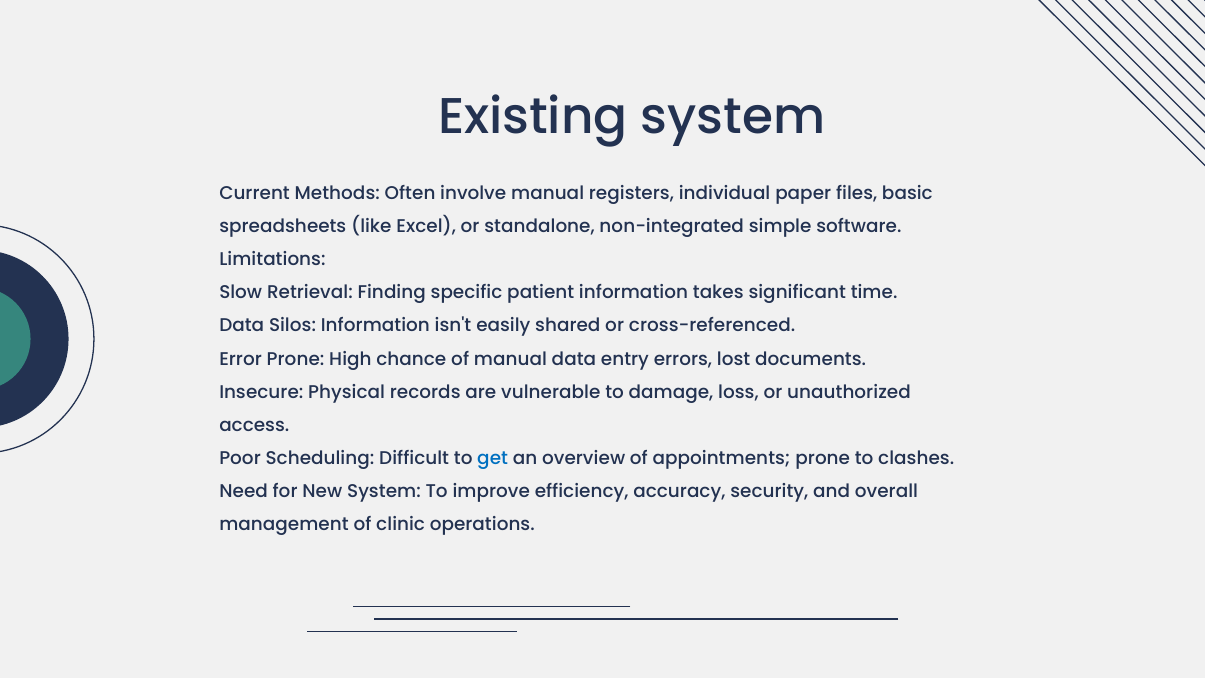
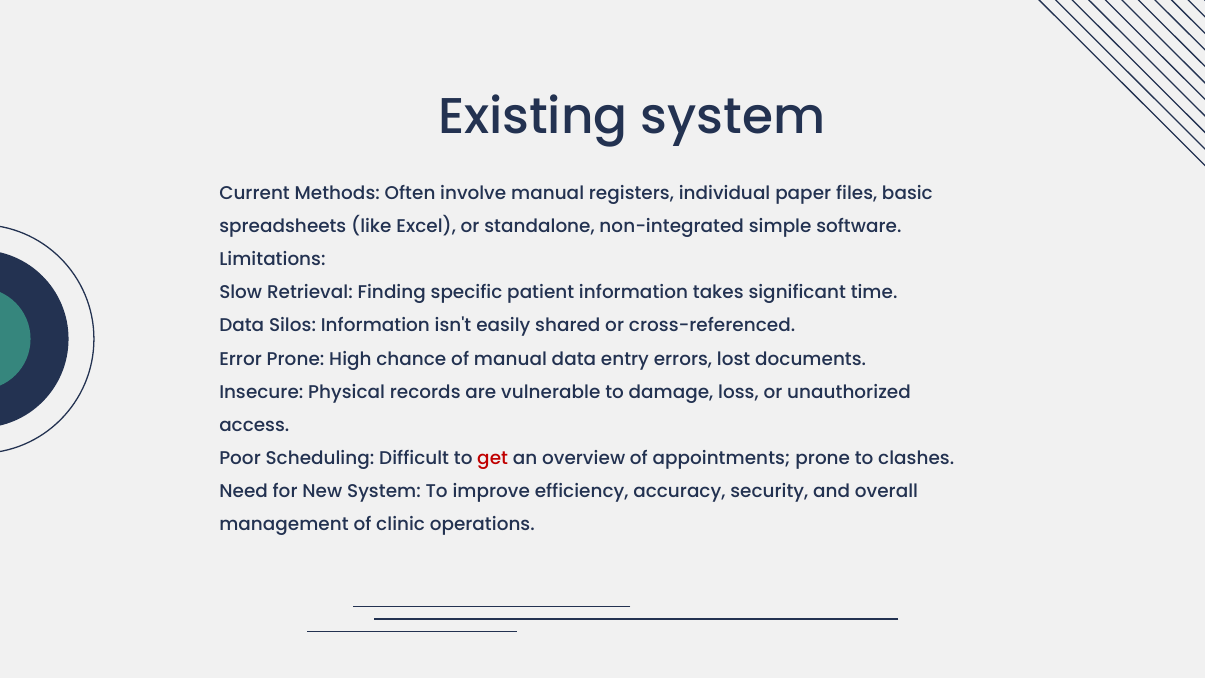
get colour: blue -> red
